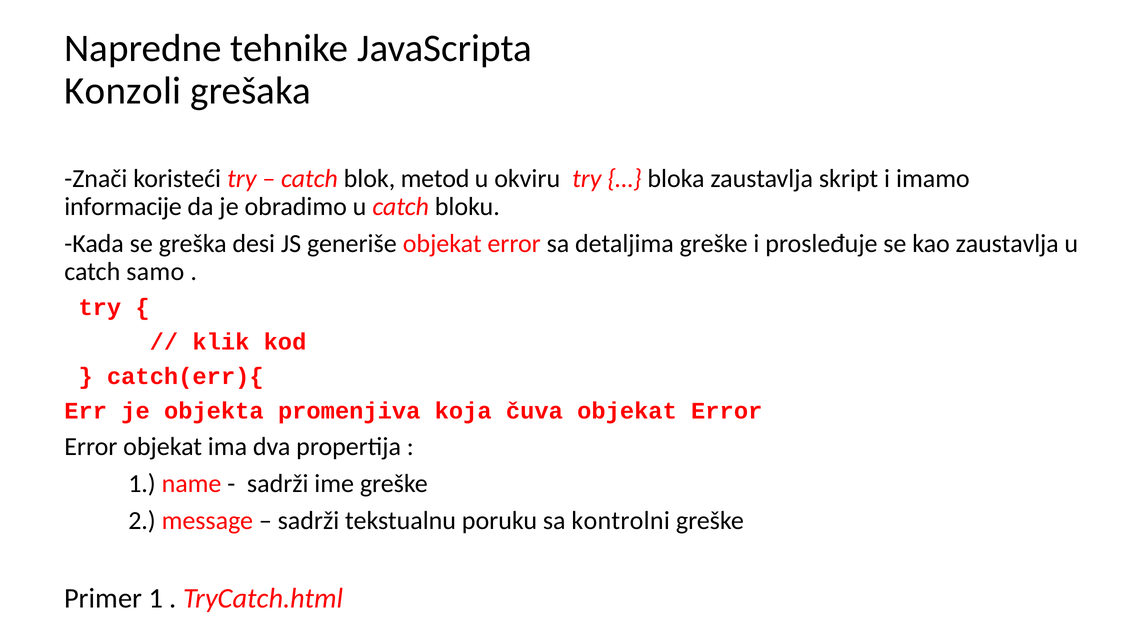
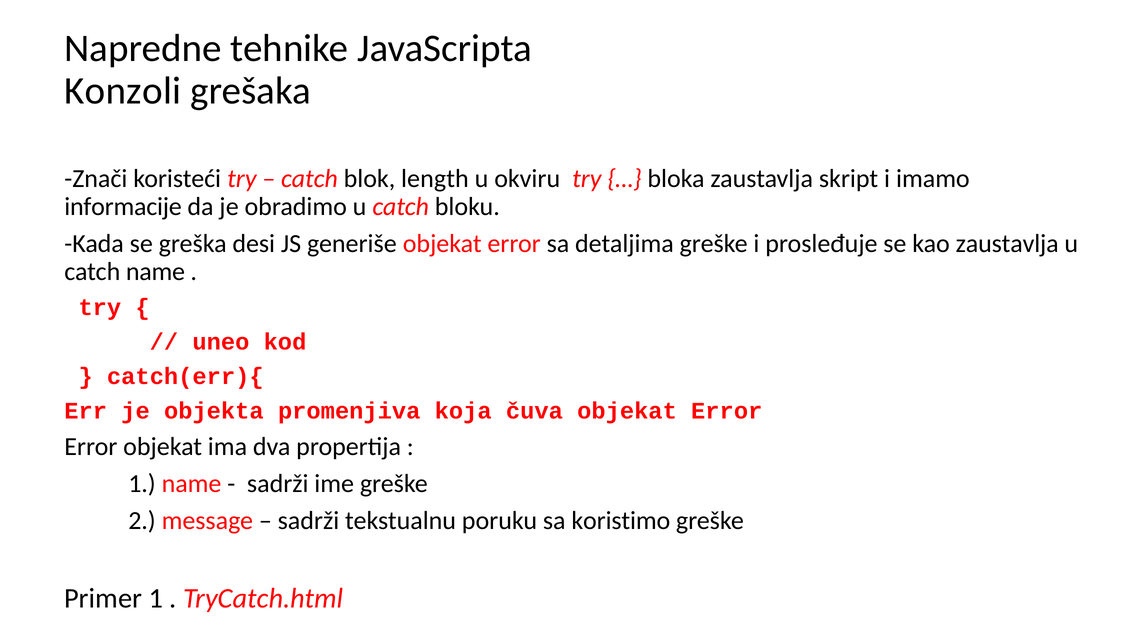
metod: metod -> length
catch samo: samo -> name
klik: klik -> uneo
kontrolni: kontrolni -> koristimo
